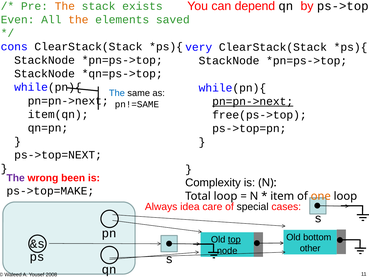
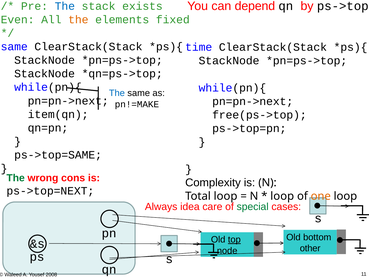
The at (65, 6) colour: orange -> blue
saved: saved -> fixed
cons at (14, 47): cons -> same
very: very -> time
pn=pn->next at (253, 101) underline: present -> none
pn!=SAME: pn!=SAME -> pn!=MAKE
ps->top=NEXT: ps->top=NEXT -> ps->top=SAME
The at (16, 178) colour: purple -> green
been: been -> cons
ps->top=MAKE: ps->top=MAKE -> ps->top=NEXT
item at (282, 196): item -> loop
special colour: black -> green
